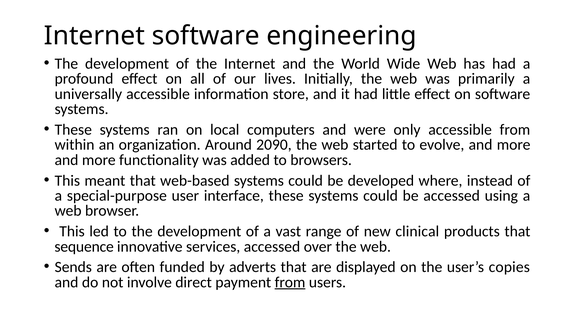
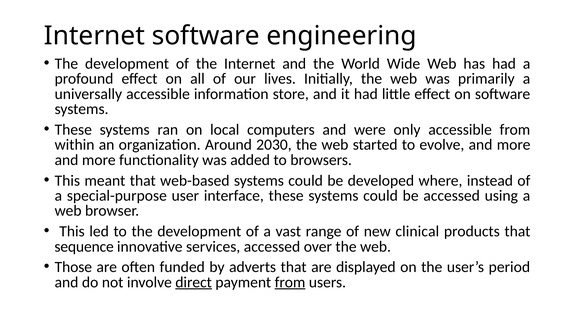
2090: 2090 -> 2030
Sends: Sends -> Those
copies: copies -> period
direct underline: none -> present
